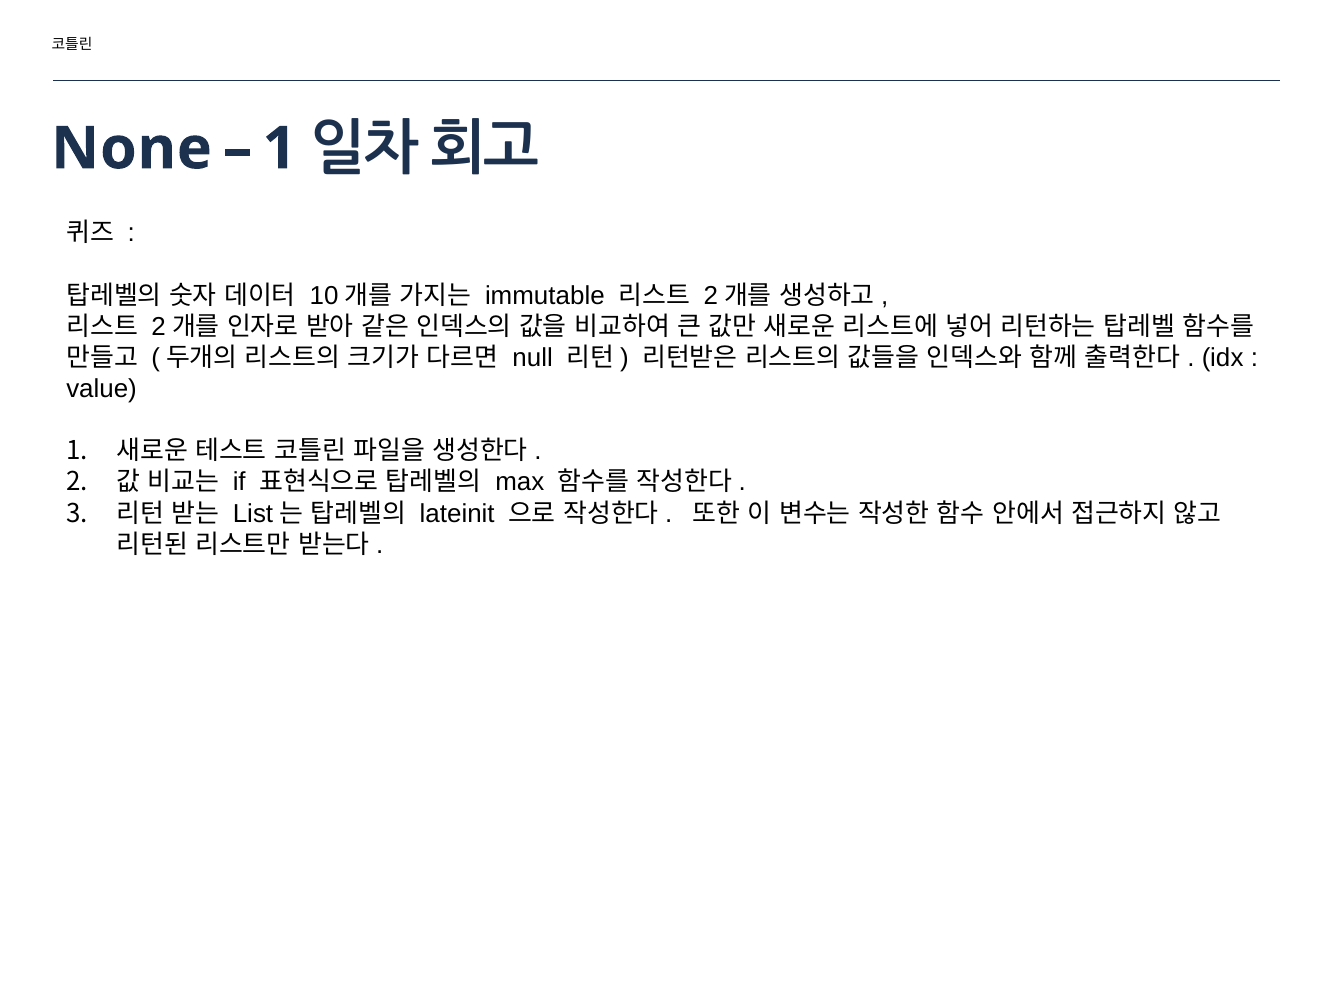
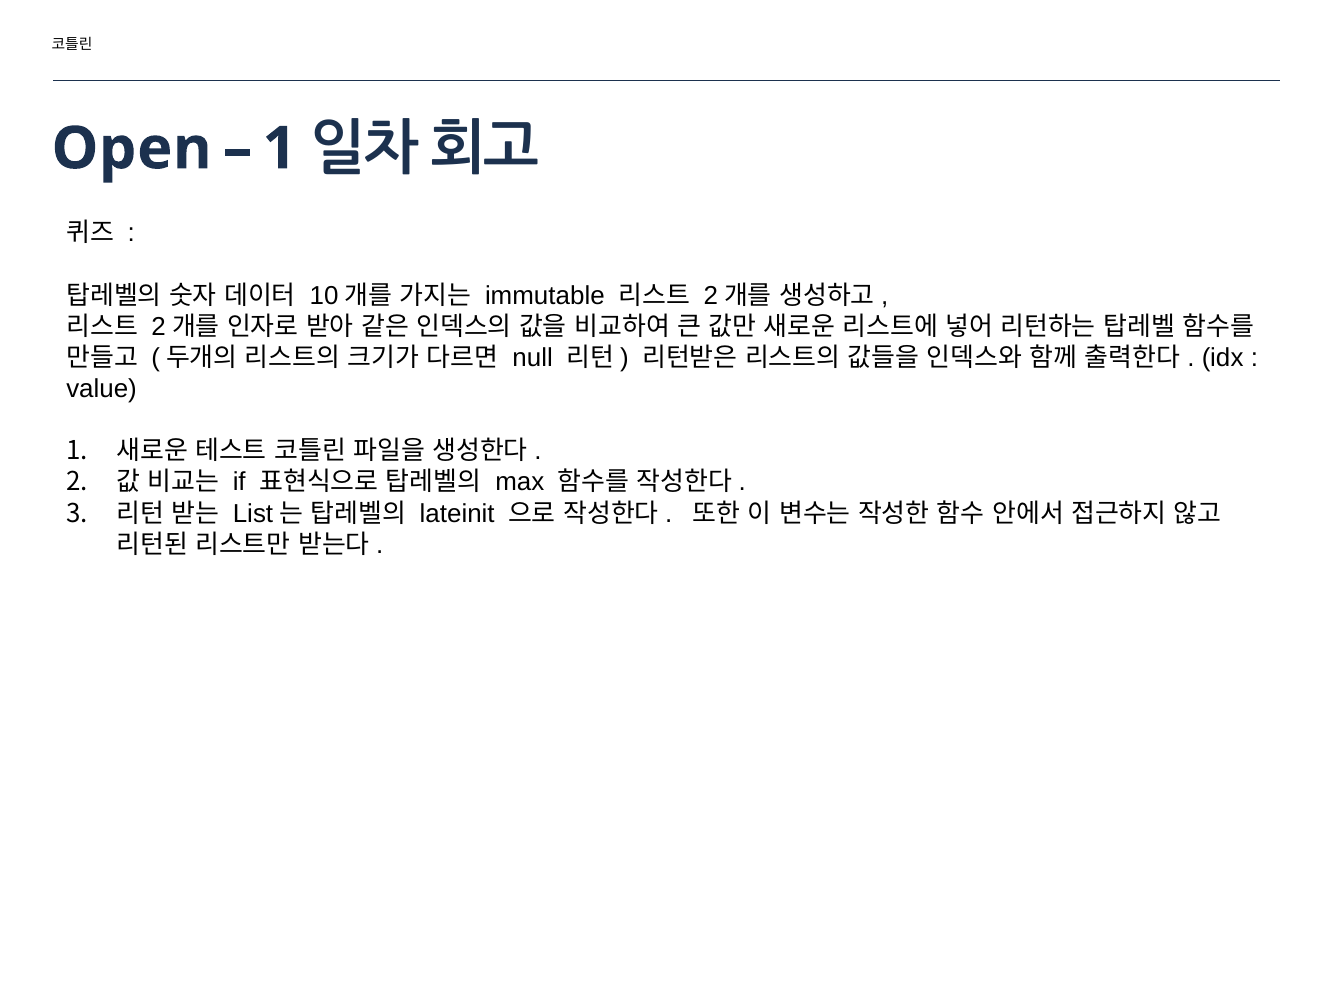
None: None -> Open
